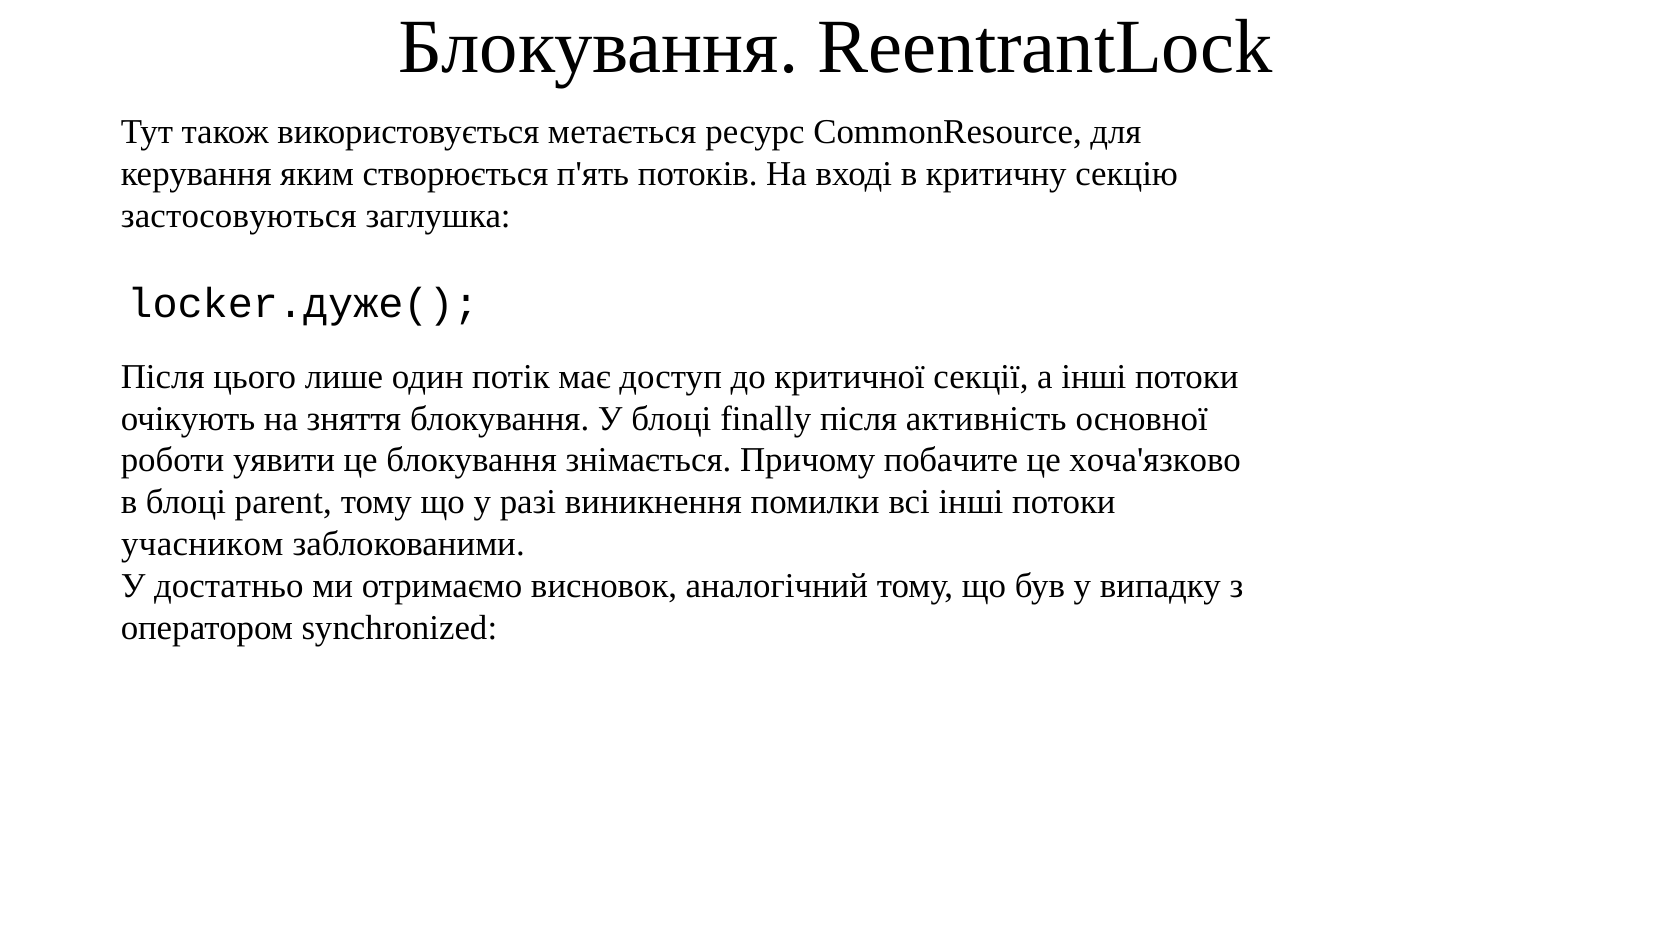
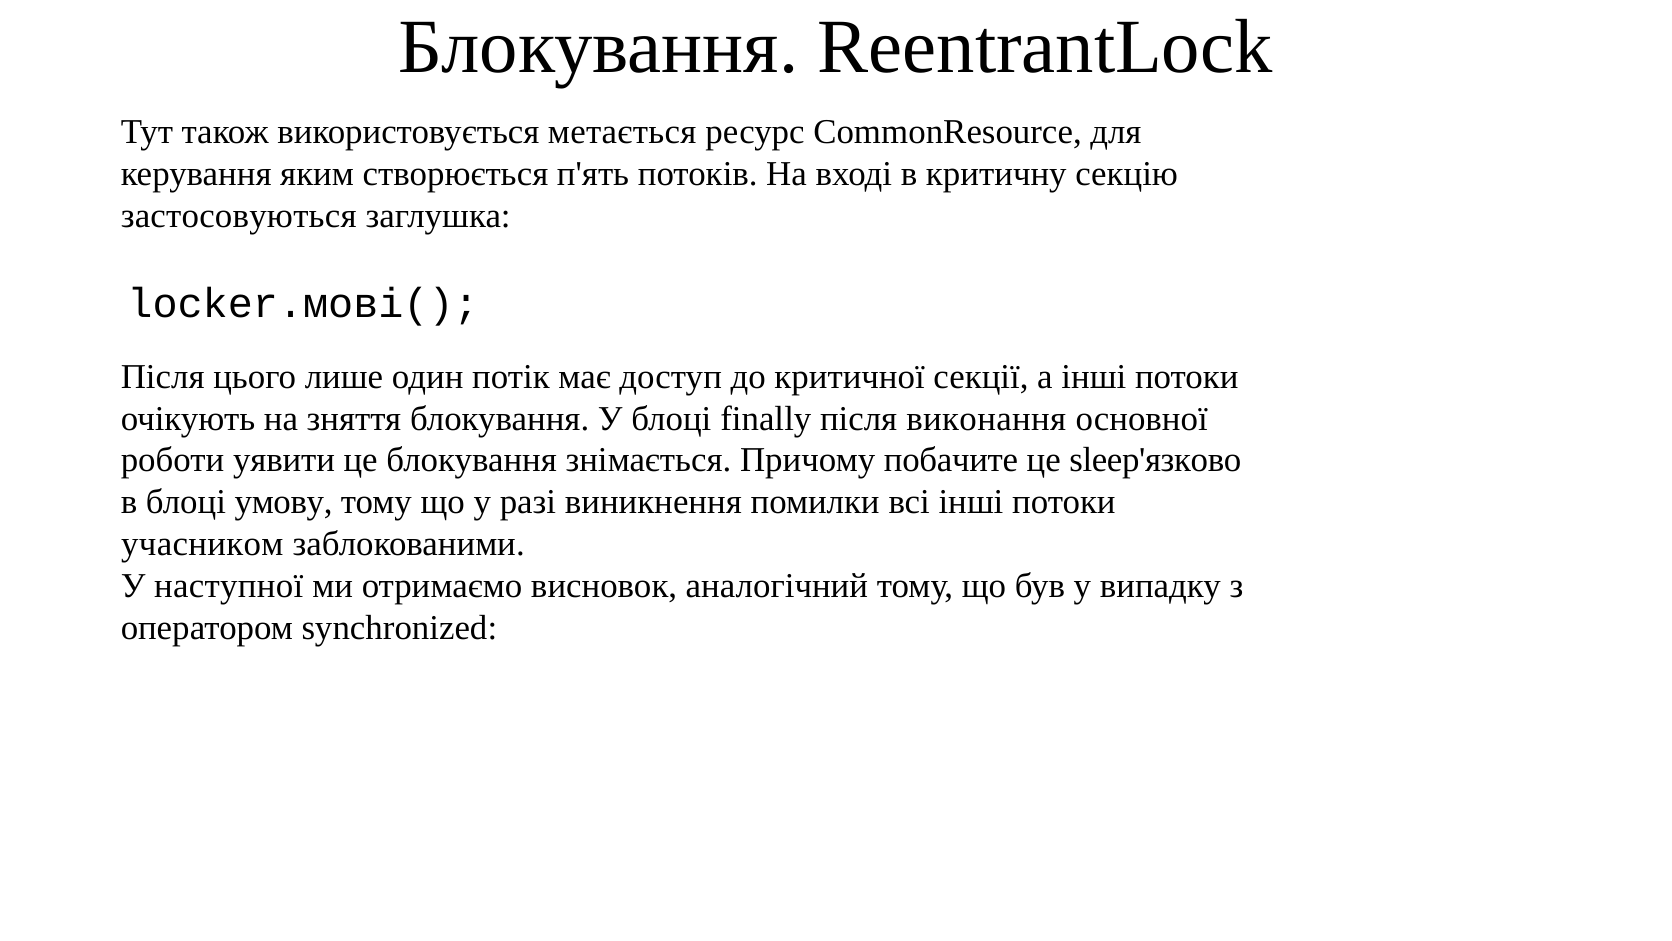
locker.дуже(: locker.дуже( -> locker.мові(
активність: активність -> виконання
хоча'язково: хоча'язково -> sleep'язково
parent: parent -> умову
достатньо: достатньо -> наступної
